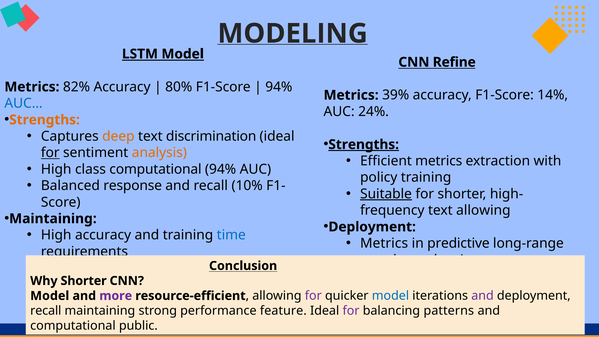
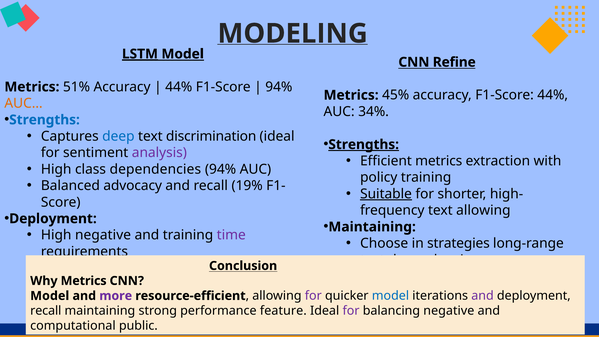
LSTM underline: none -> present
82%: 82% -> 51%
80% at (179, 87): 80% -> 44%
39%: 39% -> 45%
F1-Score 14%: 14% -> 44%
AUC… colour: blue -> orange
24%: 24% -> 34%
Strengths at (45, 120) colour: orange -> blue
deep colour: orange -> blue
for at (50, 153) underline: present -> none
analysis colour: orange -> purple
class computational: computational -> dependencies
response: response -> advocacy
10%: 10% -> 19%
Maintaining at (53, 219): Maintaining -> Deployment
Deployment at (372, 227): Deployment -> Maintaining
High accuracy: accuracy -> negative
time colour: blue -> purple
Metrics at (384, 243): Metrics -> Choose
predictive: predictive -> strategies
Why Shorter: Shorter -> Metrics
balancing patterns: patterns -> negative
